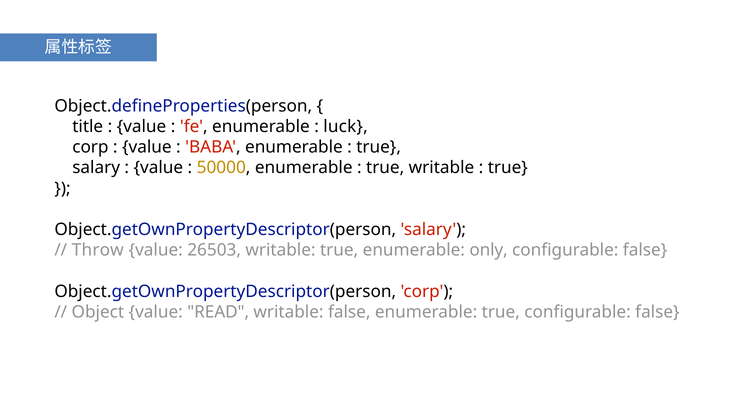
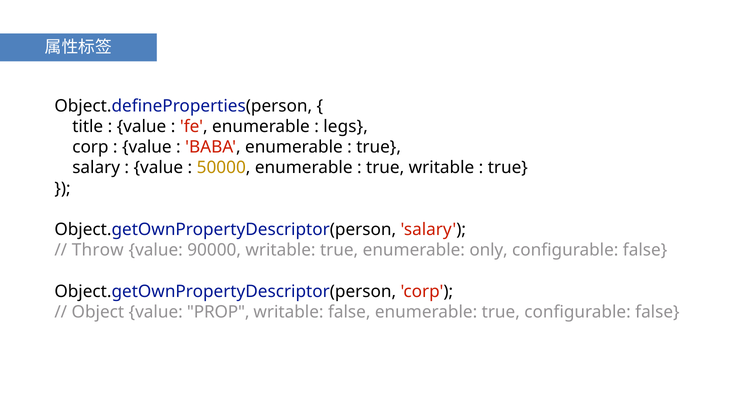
luck: luck -> legs
26503: 26503 -> 90000
READ: READ -> PROP
